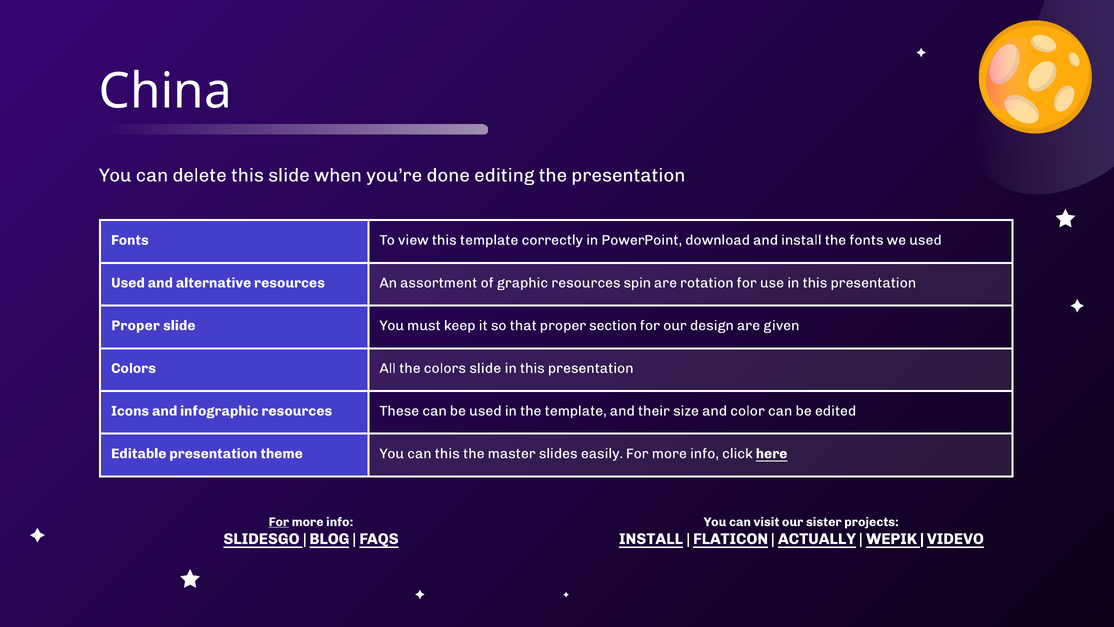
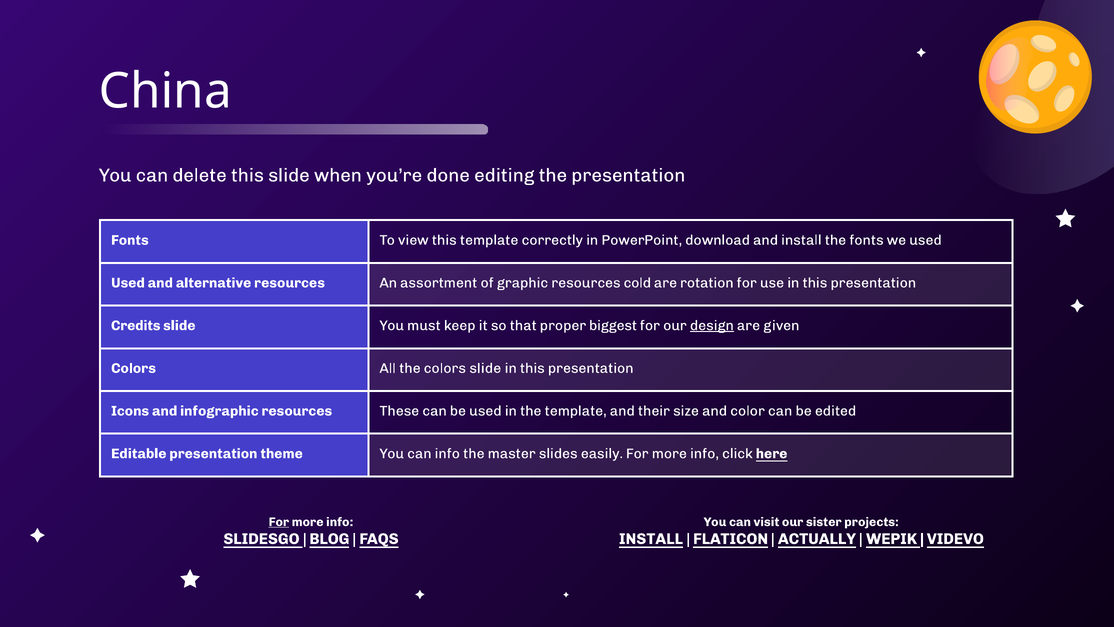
spin: spin -> cold
Proper at (136, 325): Proper -> Credits
section: section -> biggest
design underline: none -> present
can this: this -> info
